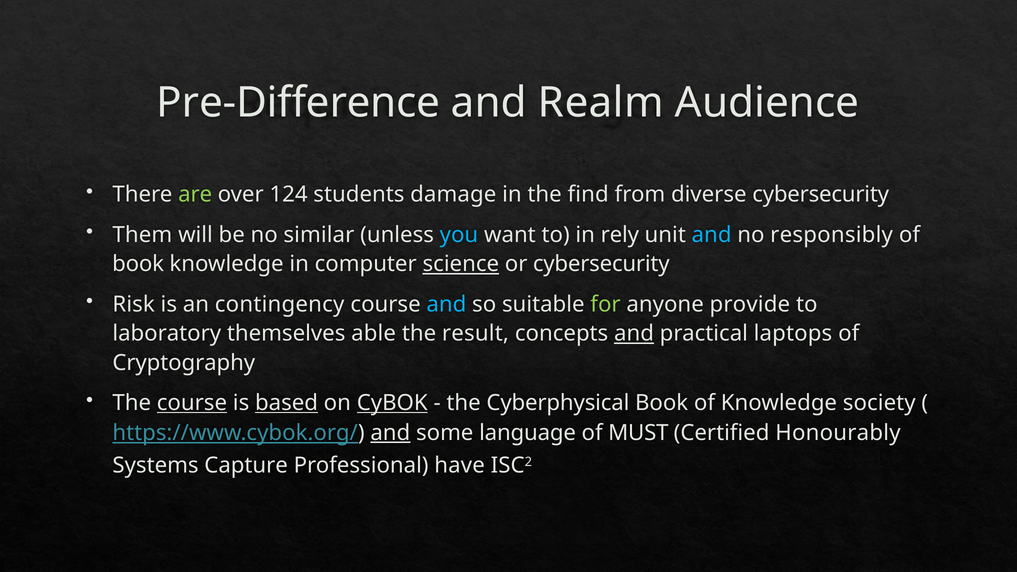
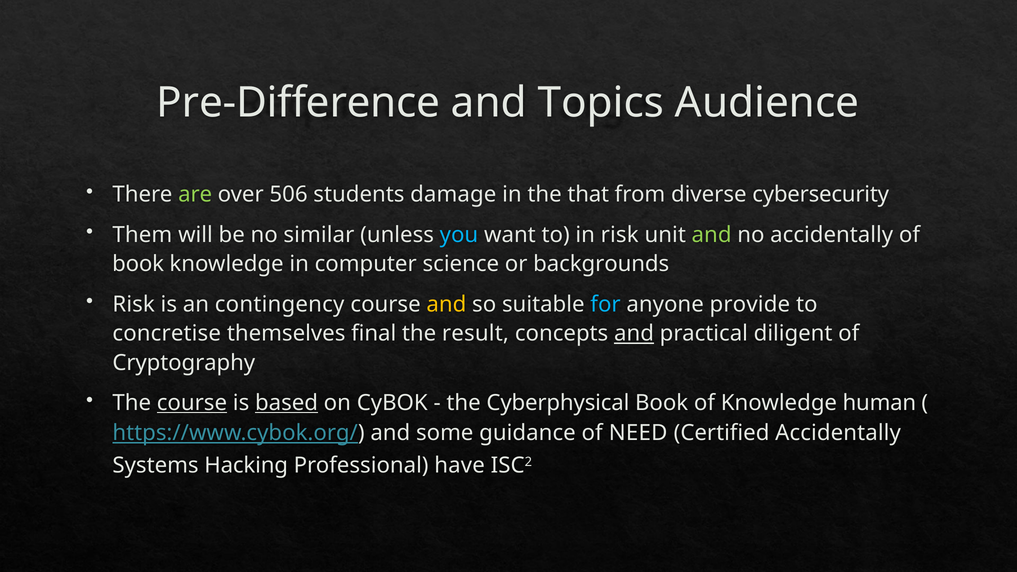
Realm: Realm -> Topics
124: 124 -> 506
find: find -> that
in rely: rely -> risk
and at (712, 235) colour: light blue -> light green
no responsibly: responsibly -> accidentally
science underline: present -> none
or cybersecurity: cybersecurity -> backgrounds
and at (446, 304) colour: light blue -> yellow
for colour: light green -> light blue
laboratory: laboratory -> concretise
able: able -> final
laptops: laptops -> diligent
CyBOK underline: present -> none
society: society -> human
and at (390, 433) underline: present -> none
language: language -> guidance
MUST: MUST -> NEED
Certified Honourably: Honourably -> Accidentally
Capture: Capture -> Hacking
